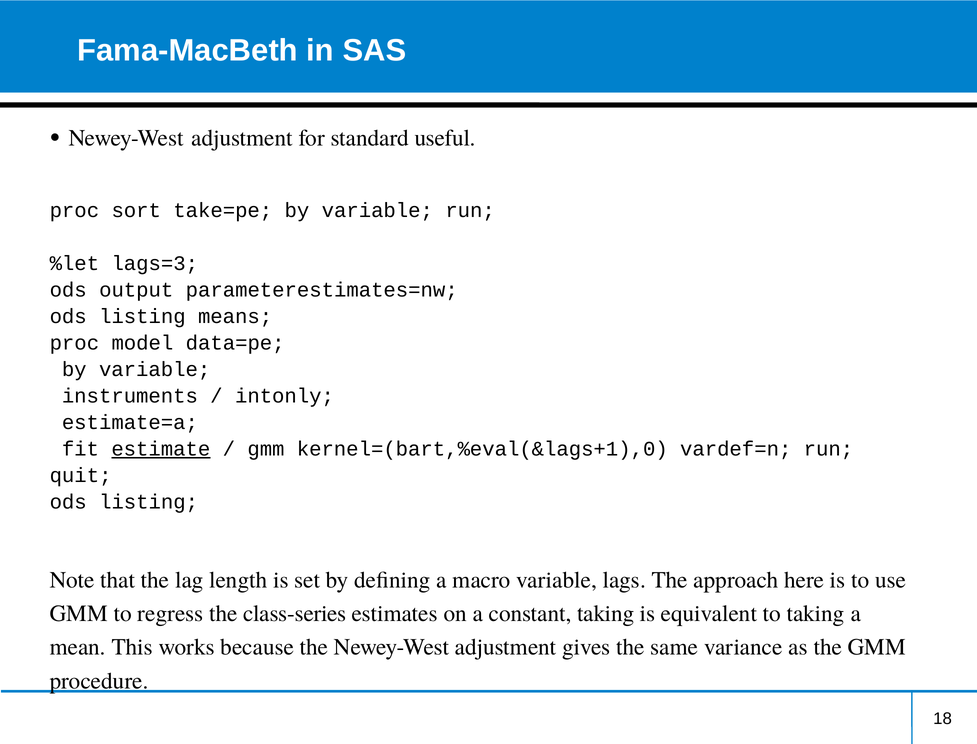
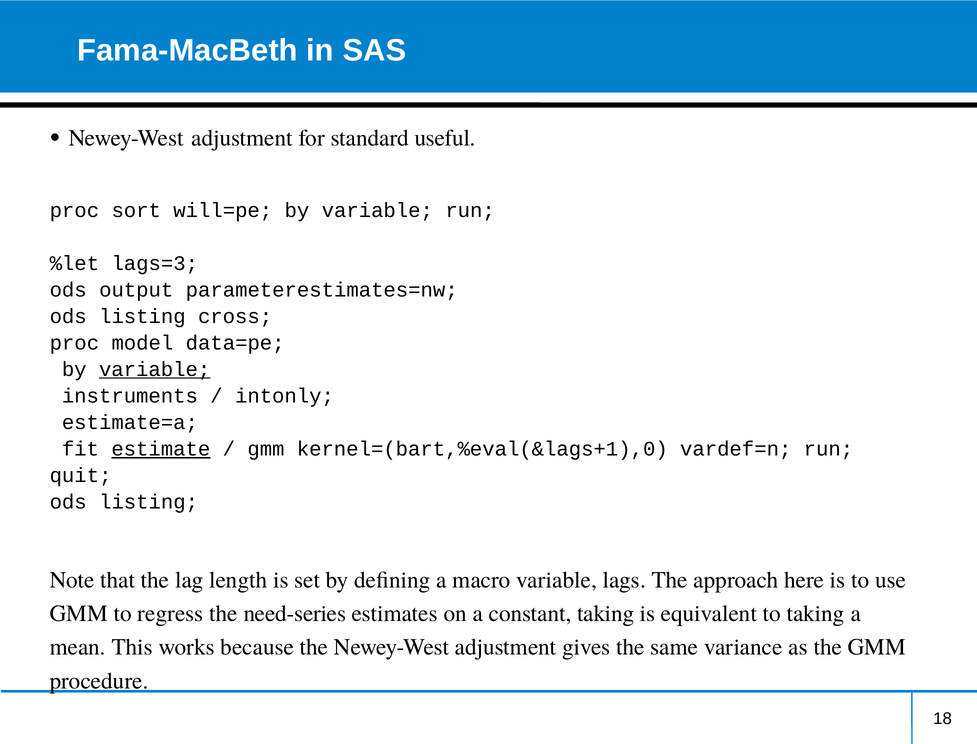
take=pe: take=pe -> will=pe
means: means -> cross
variable at (155, 369) underline: none -> present
class-series: class-series -> need-series
